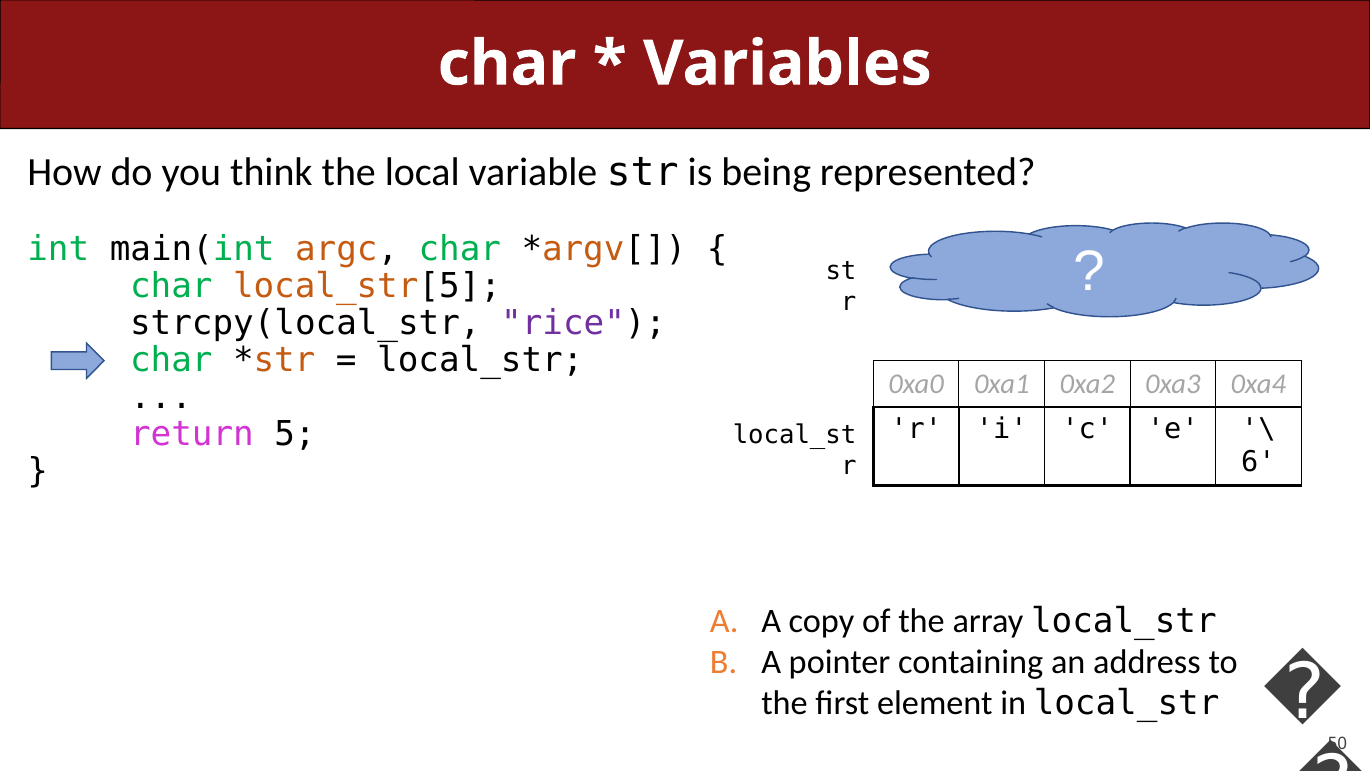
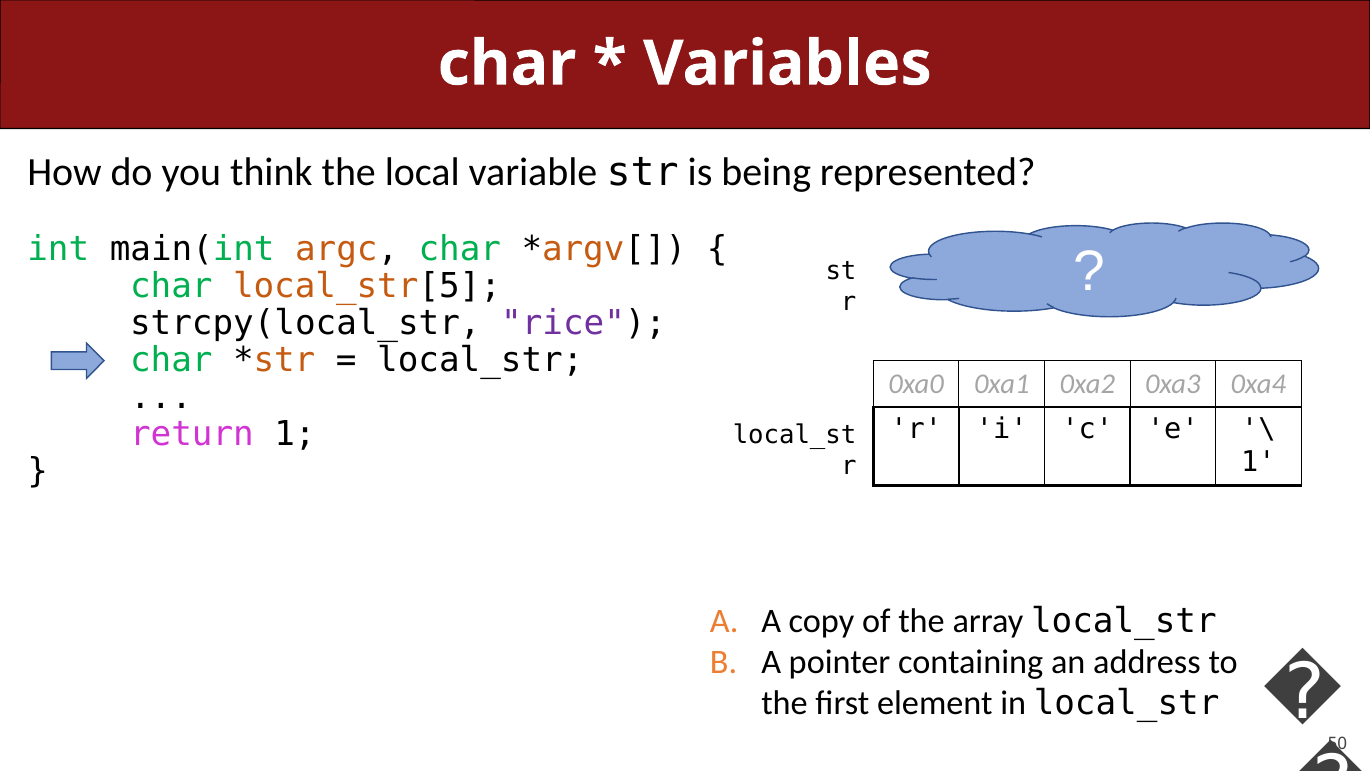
return 5: 5 -> 1
6 at (1258, 462): 6 -> 1
